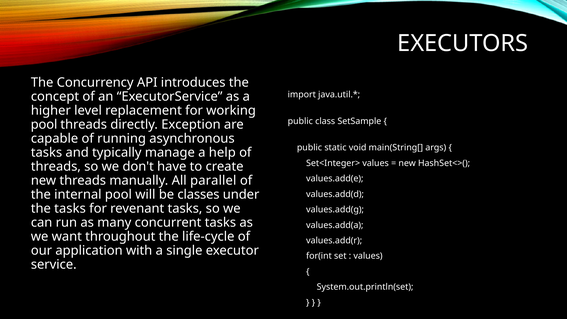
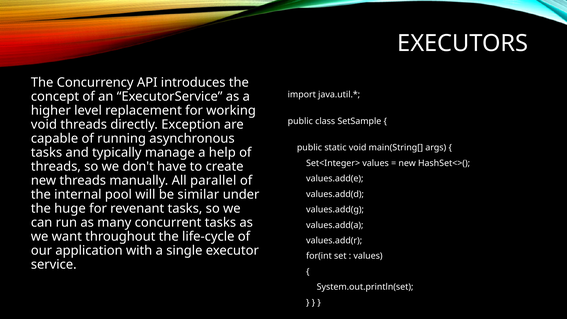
pool at (44, 124): pool -> void
classes: classes -> similar
the tasks: tasks -> huge
